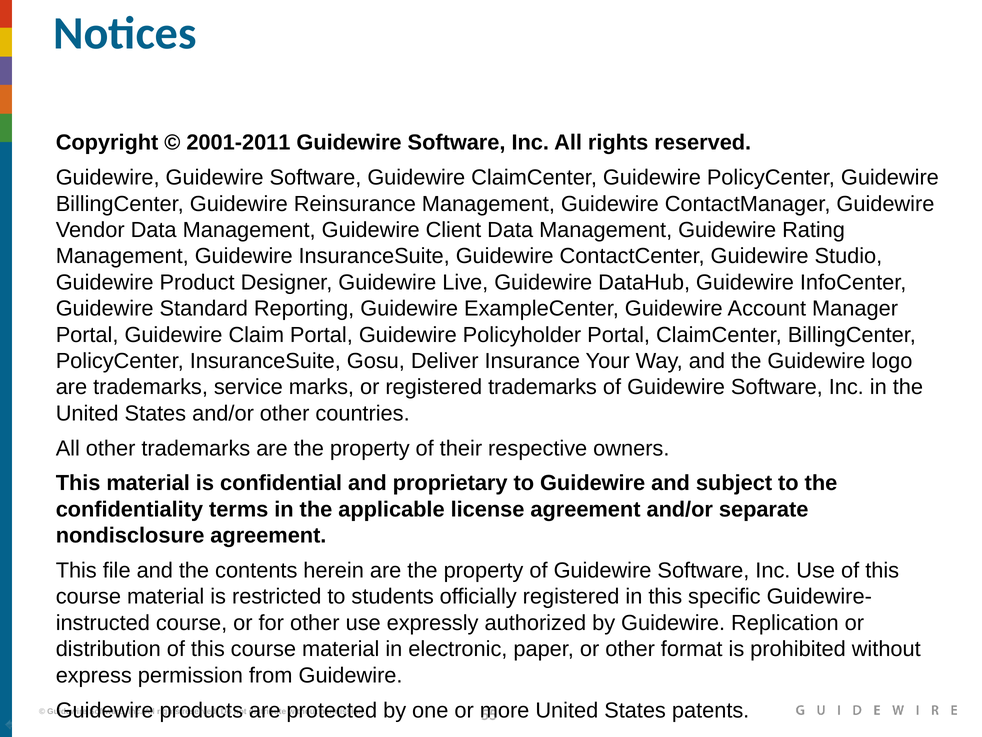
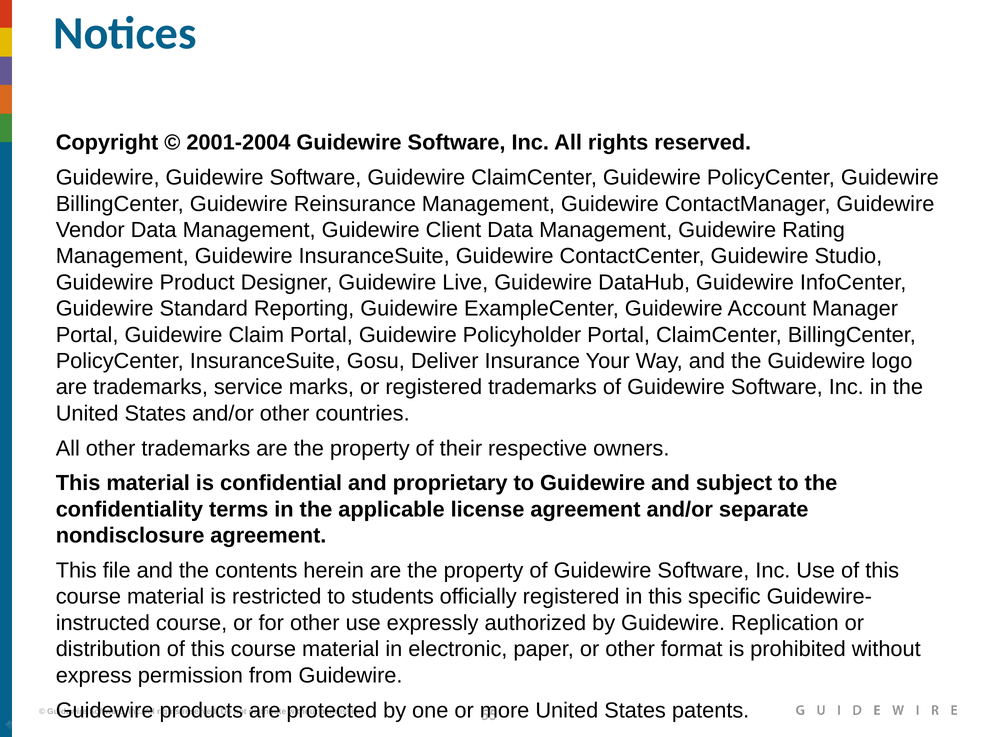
2001-2011: 2001-2011 -> 2001-2004
